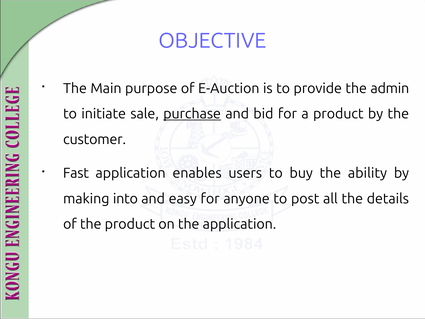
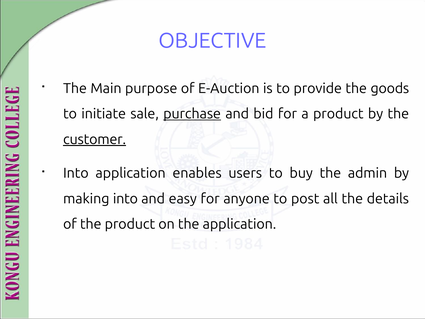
admin: admin -> goods
customer underline: none -> present
Fast at (76, 173): Fast -> Into
ability: ability -> admin
